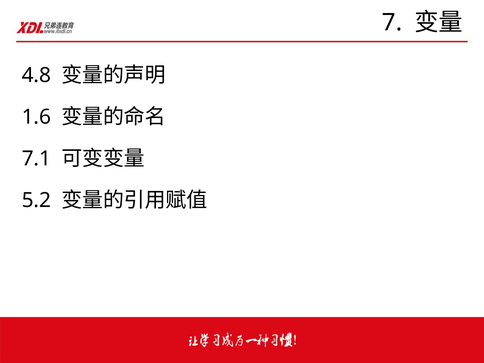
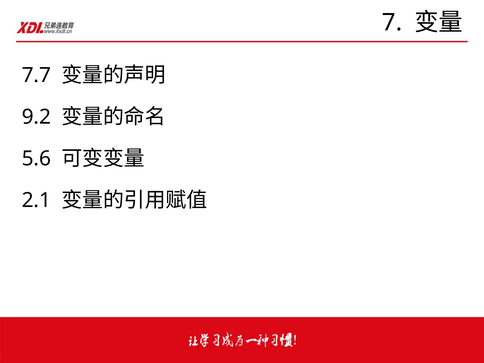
4.8: 4.8 -> 7.7
1.6: 1.6 -> 9.2
7.1: 7.1 -> 5.6
5.2: 5.2 -> 2.1
